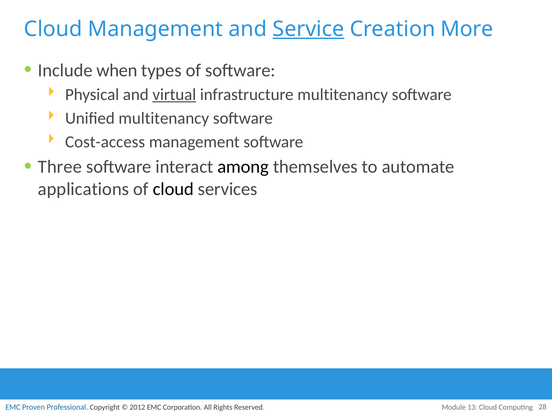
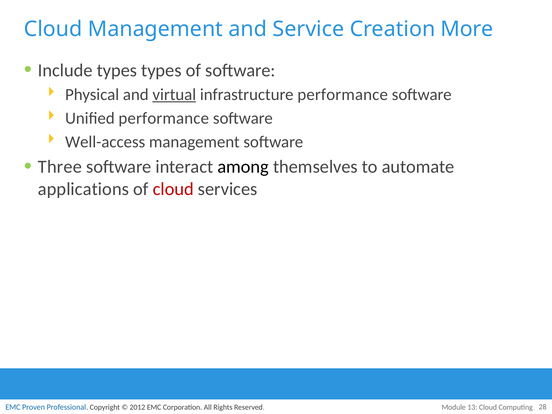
Service underline: present -> none
Include when: when -> types
infrastructure multitenancy: multitenancy -> performance
Unified multitenancy: multitenancy -> performance
Cost-access: Cost-access -> Well-access
cloud at (173, 189) colour: black -> red
